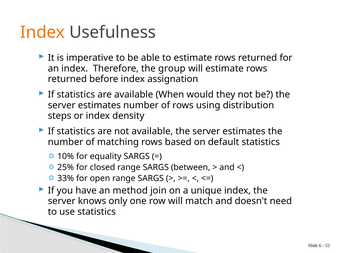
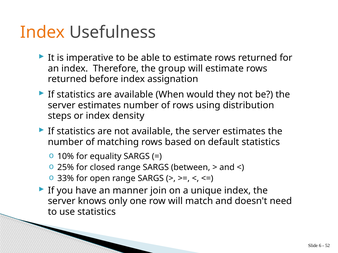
method: method -> manner
